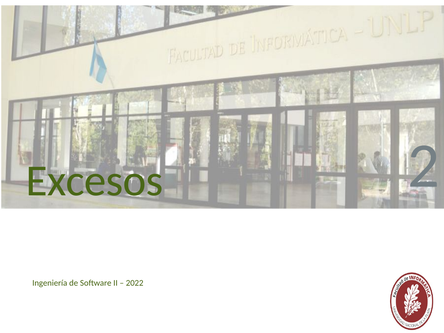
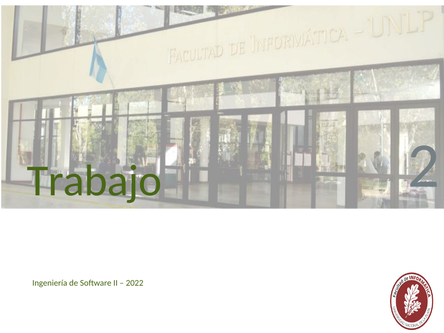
Excesos: Excesos -> Trabajo
